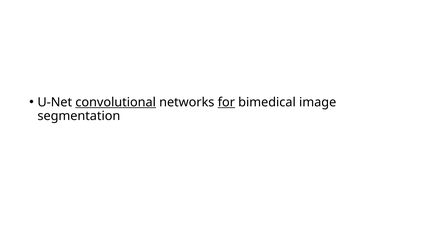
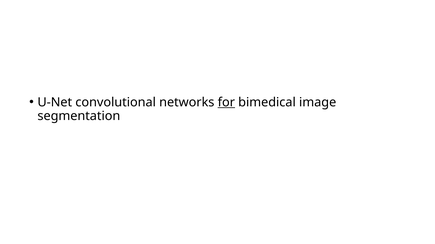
convolutional underline: present -> none
